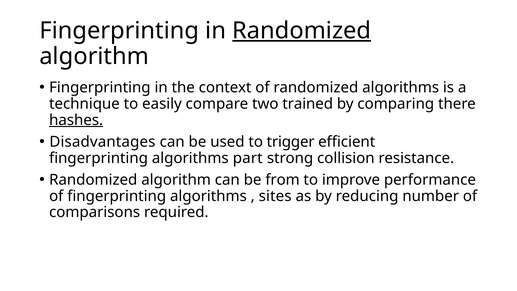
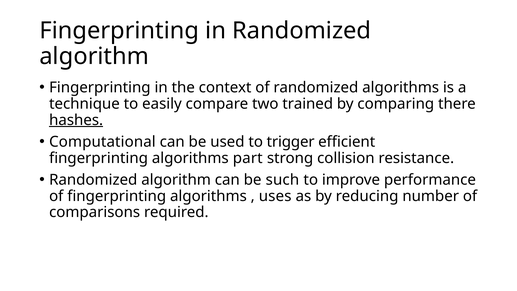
Randomized at (302, 31) underline: present -> none
Disadvantages: Disadvantages -> Computational
from: from -> such
sites: sites -> uses
